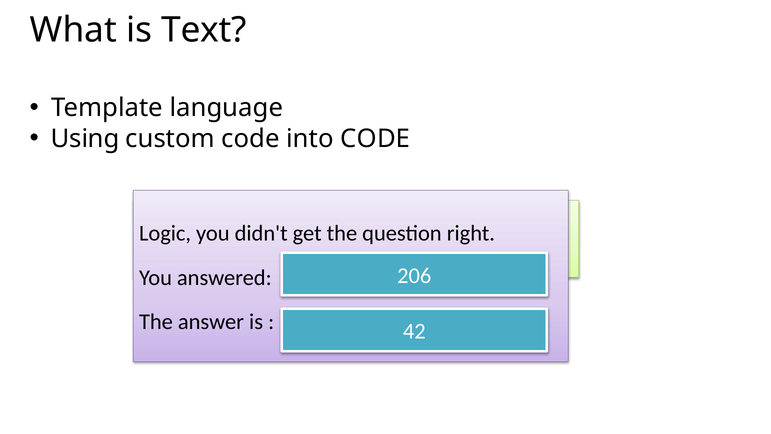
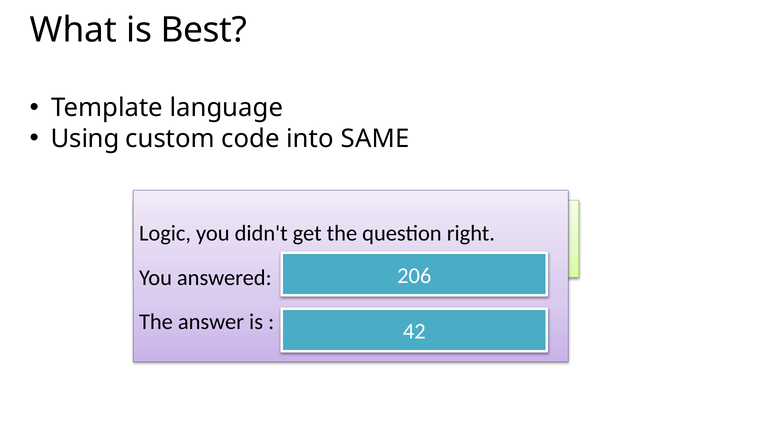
Text: Text -> Best
into CODE: CODE -> SAME
